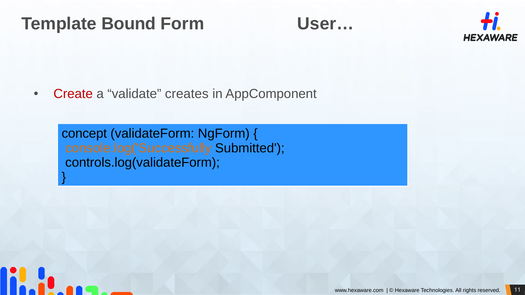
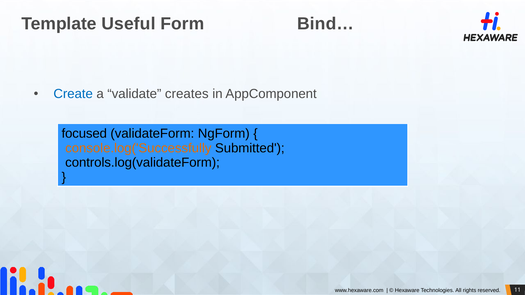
Bound: Bound -> Useful
User…: User… -> Bind…
Create colour: red -> blue
concept: concept -> focused
